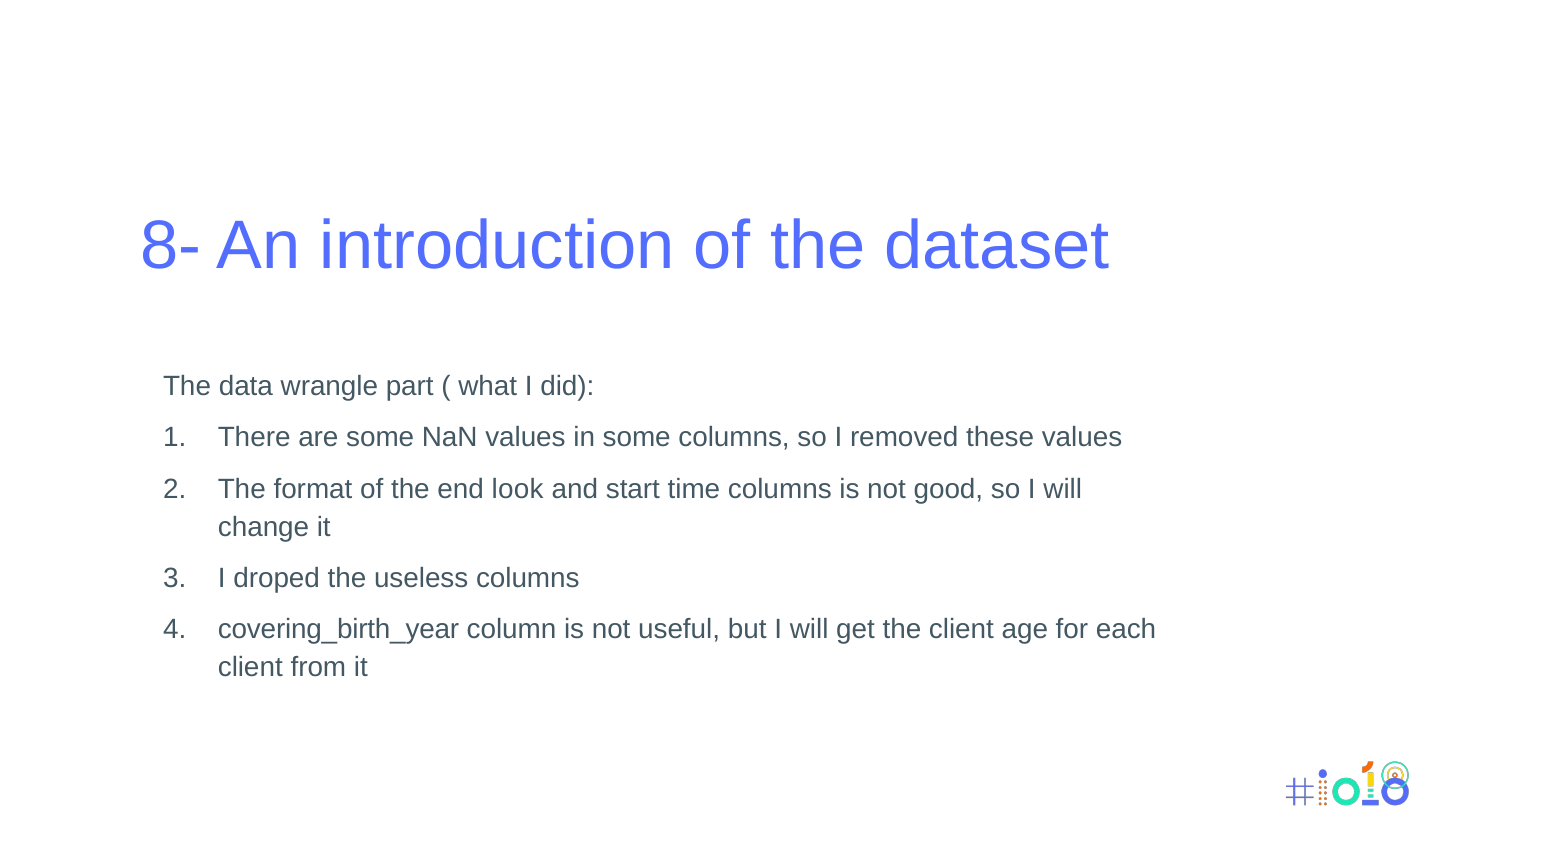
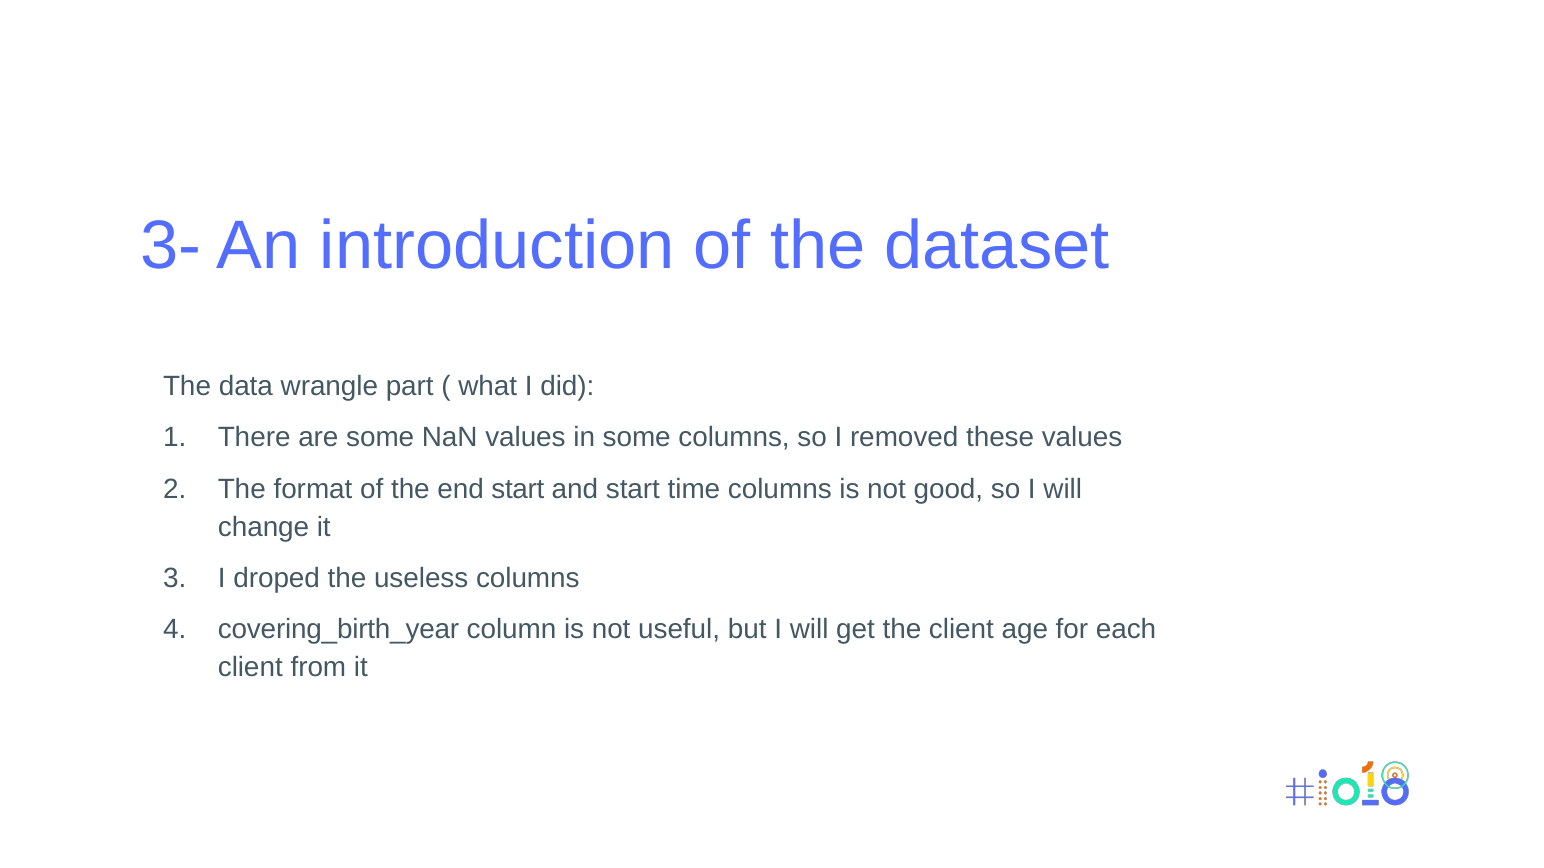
8-: 8- -> 3-
end look: look -> start
